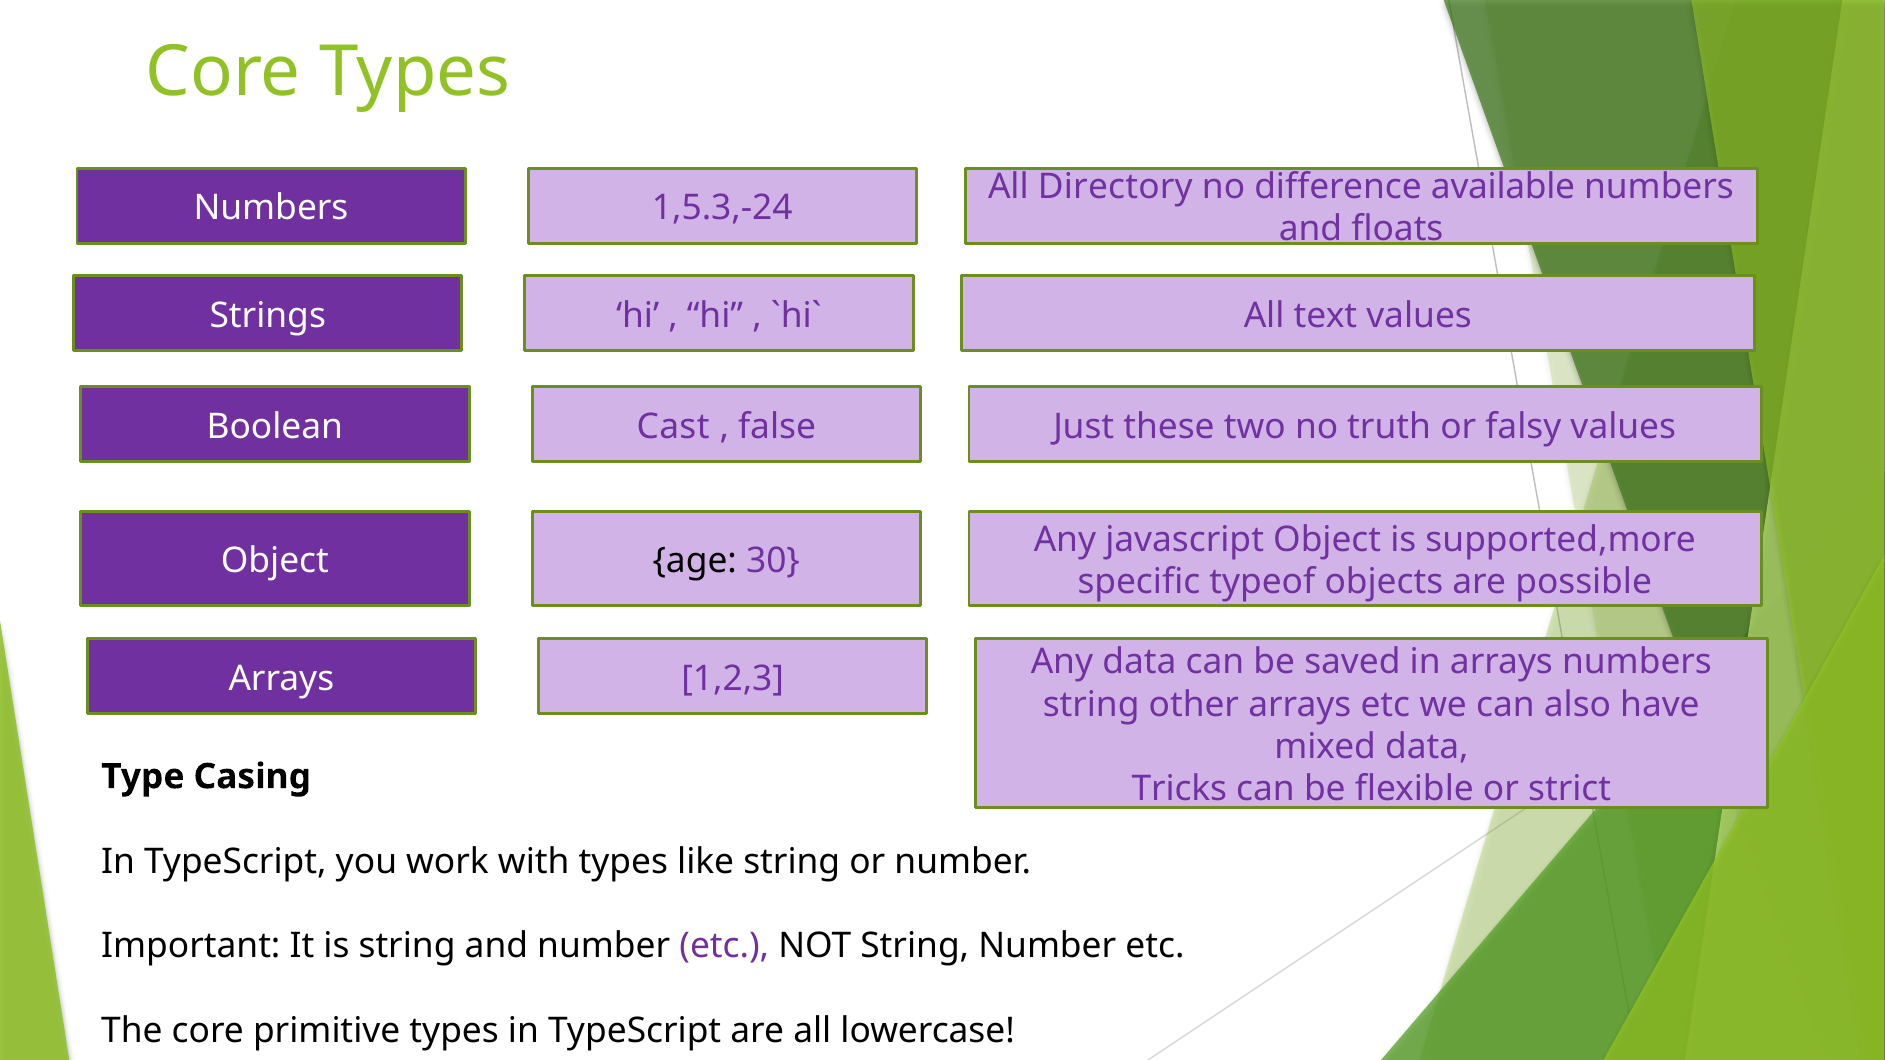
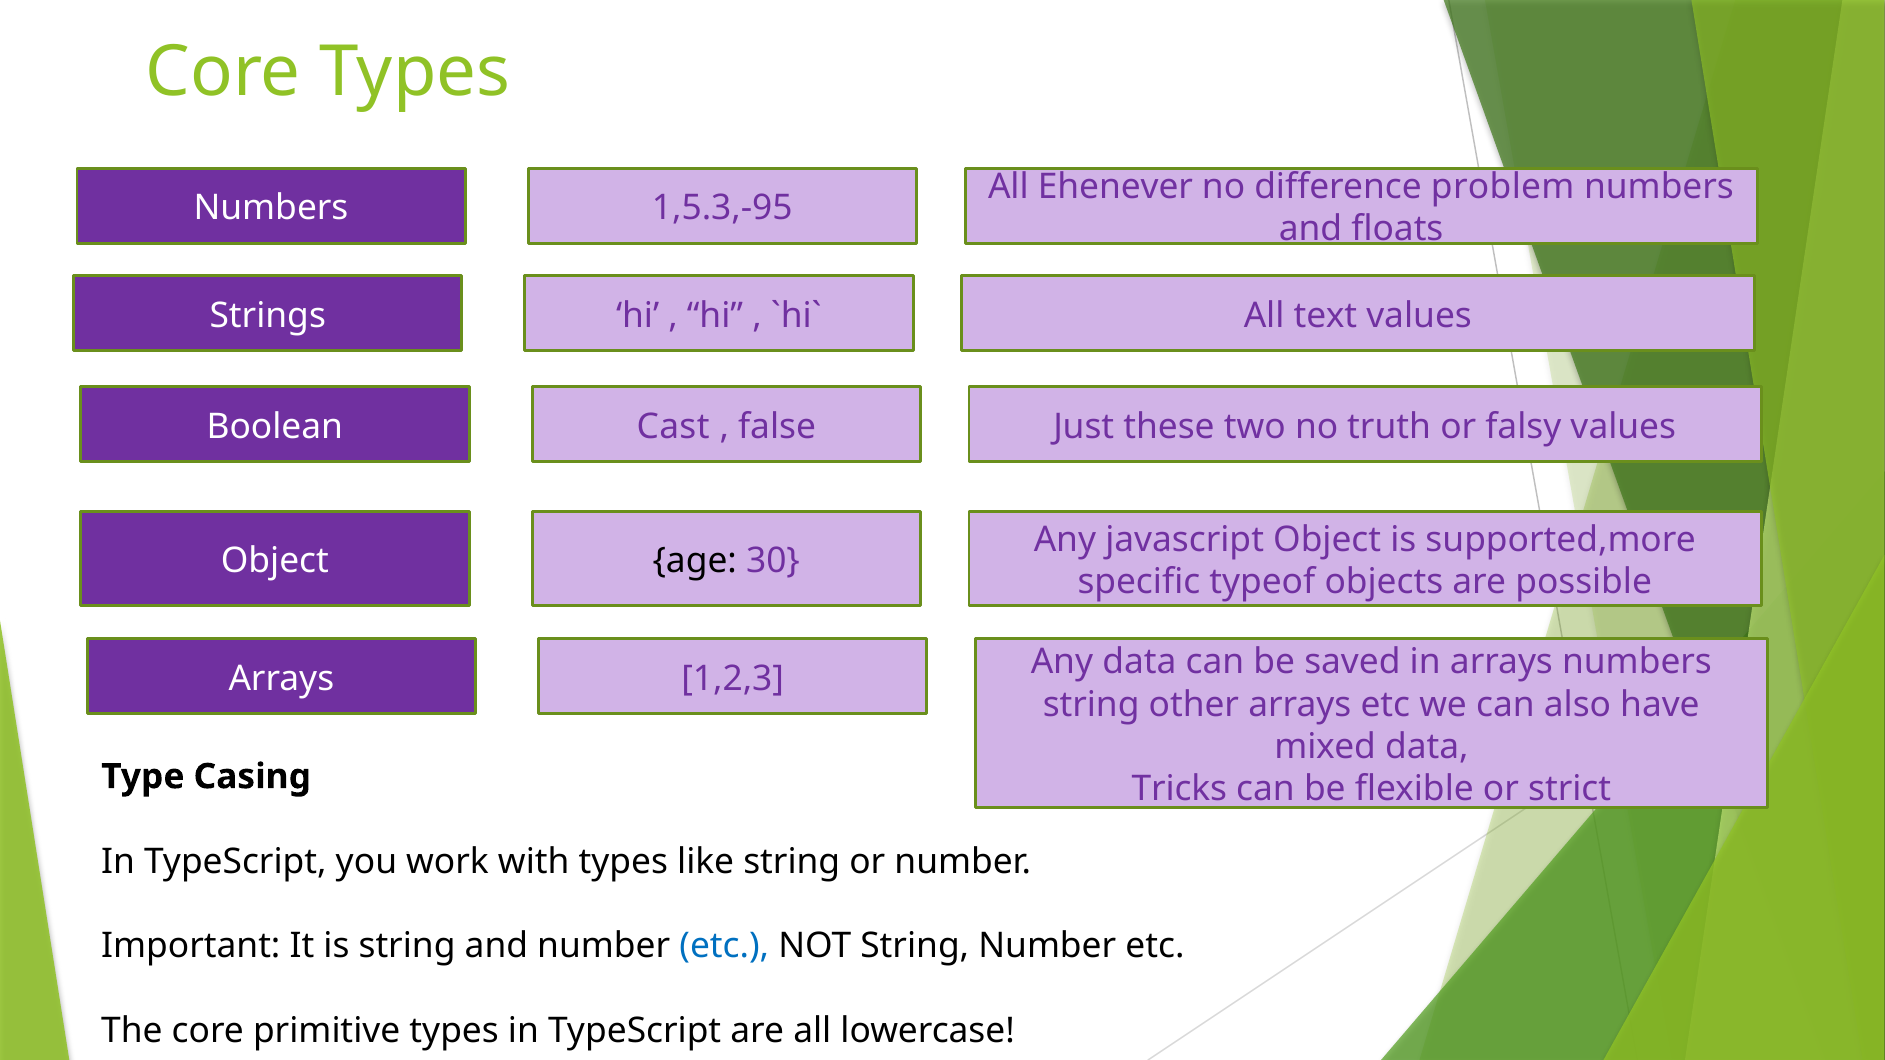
Directory: Directory -> Ehenever
available: available -> problem
1,5.3,-24: 1,5.3,-24 -> 1,5.3,-95
etc at (724, 946) colour: purple -> blue
